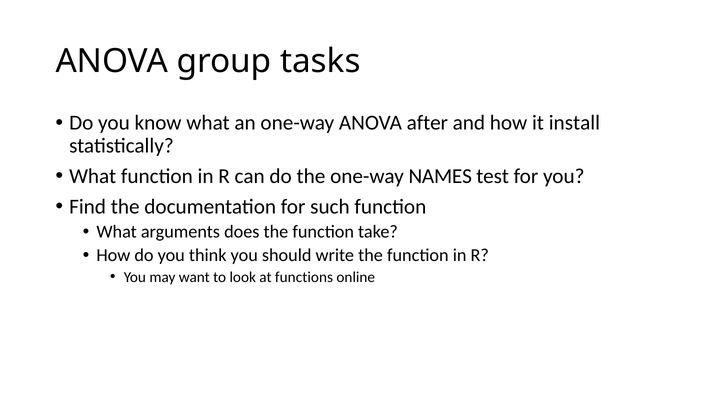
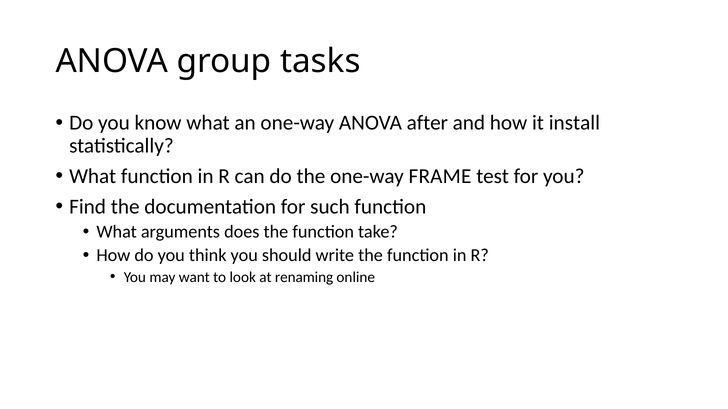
NAMES: NAMES -> FRAME
functions: functions -> renaming
